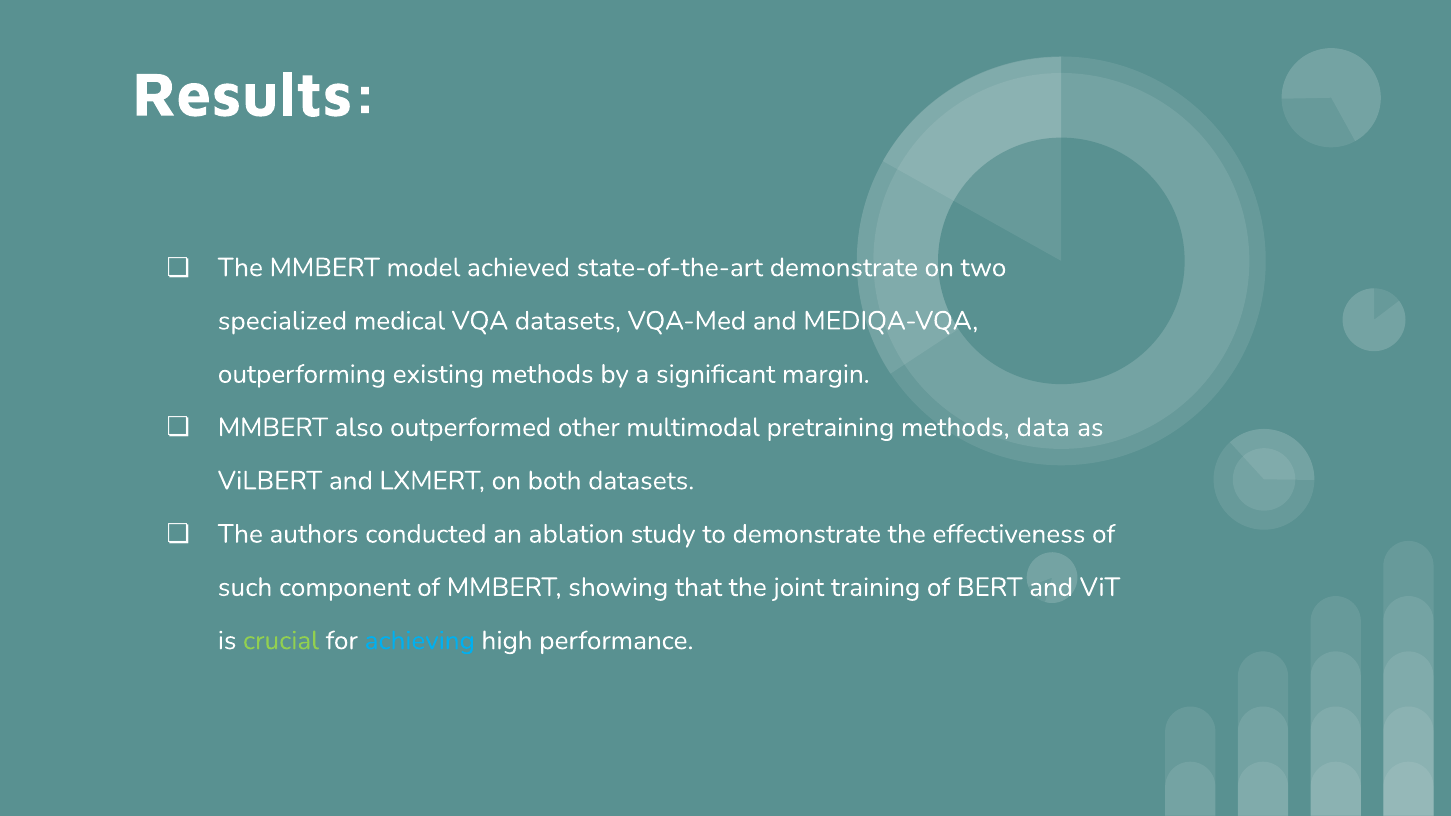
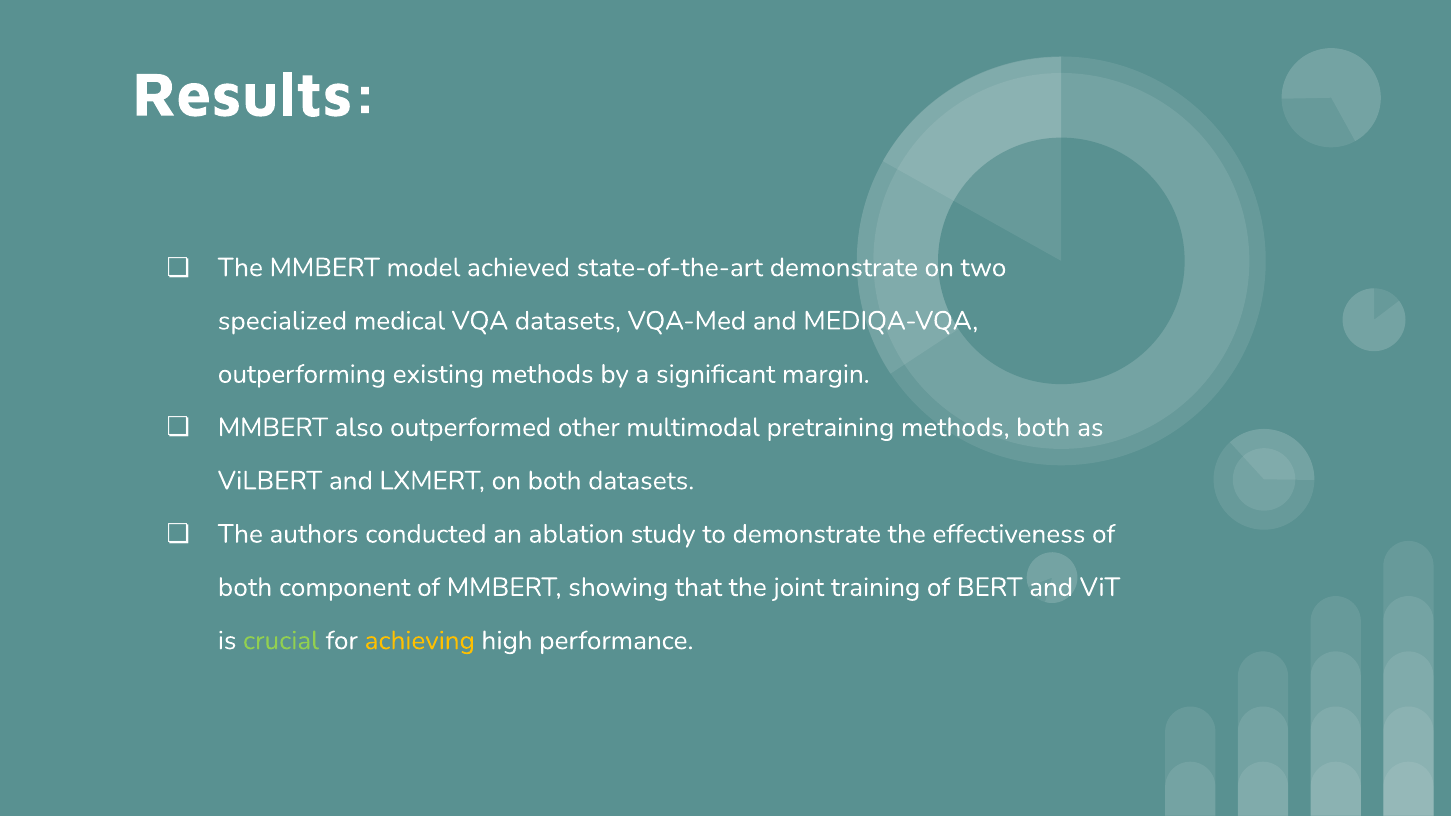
methods data: data -> both
such at (245, 587): such -> both
achieving colour: light blue -> yellow
